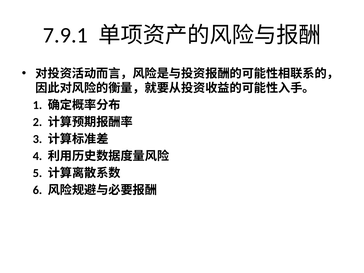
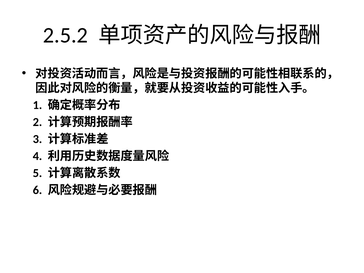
7.9.1: 7.9.1 -> 2.5.2
